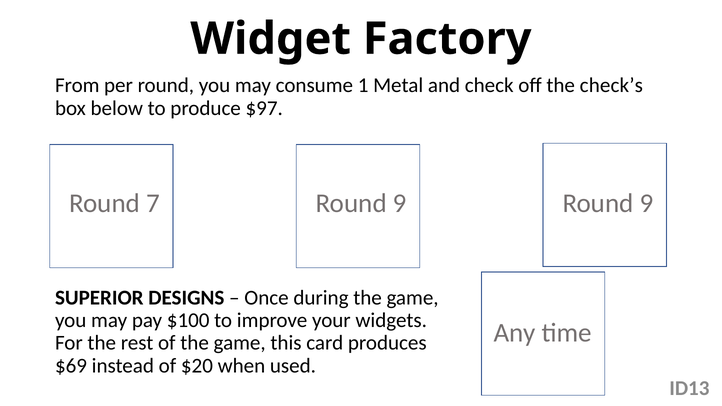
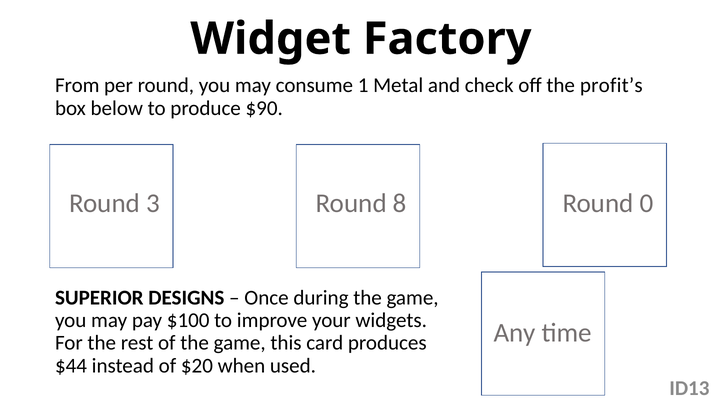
check’s: check’s -> profit’s
$97: $97 -> $90
7: 7 -> 3
9 at (400, 204): 9 -> 8
9 at (647, 204): 9 -> 0
$69: $69 -> $44
